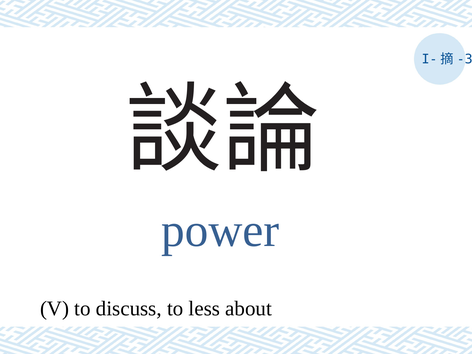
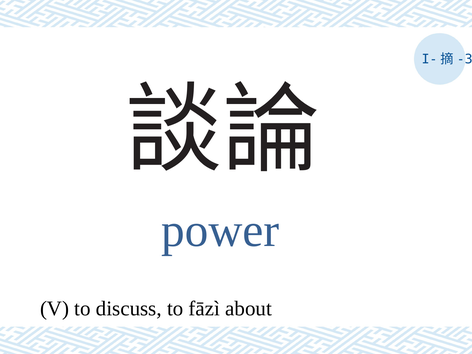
less: less -> fāzì
